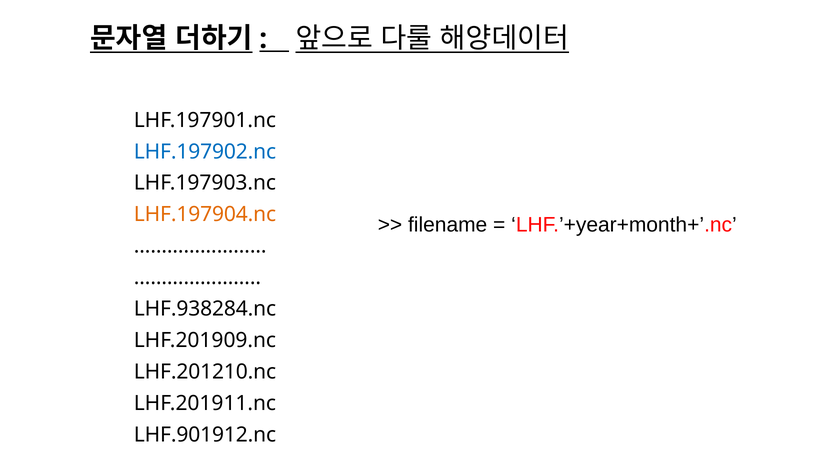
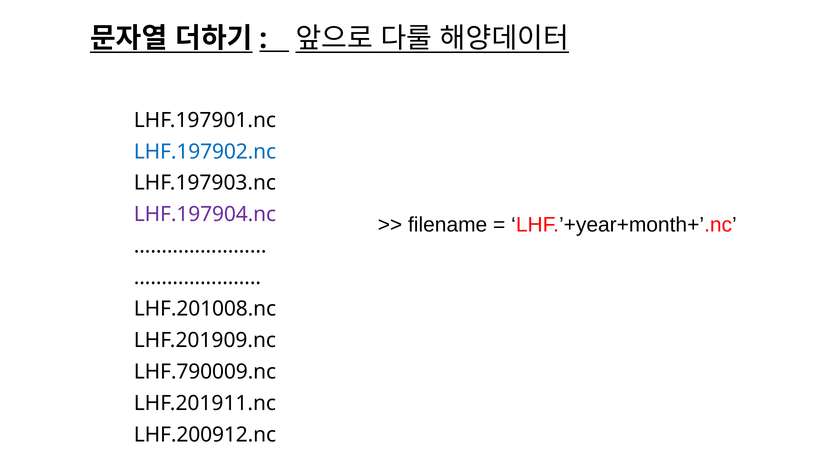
LHF.197904.nc colour: orange -> purple
LHF.938284.nc: LHF.938284.nc -> LHF.201008.nc
LHF.201210.nc: LHF.201210.nc -> LHF.790009.nc
LHF.901912.nc: LHF.901912.nc -> LHF.200912.nc
